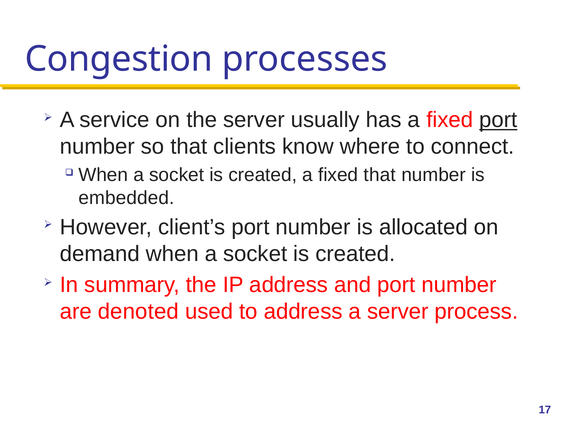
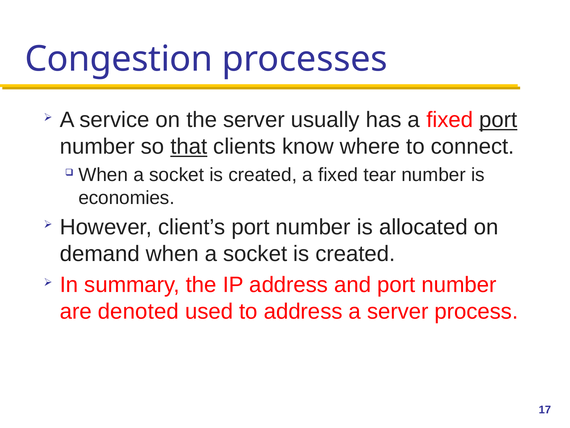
that at (189, 146) underline: none -> present
fixed that: that -> tear
embedded: embedded -> economies
